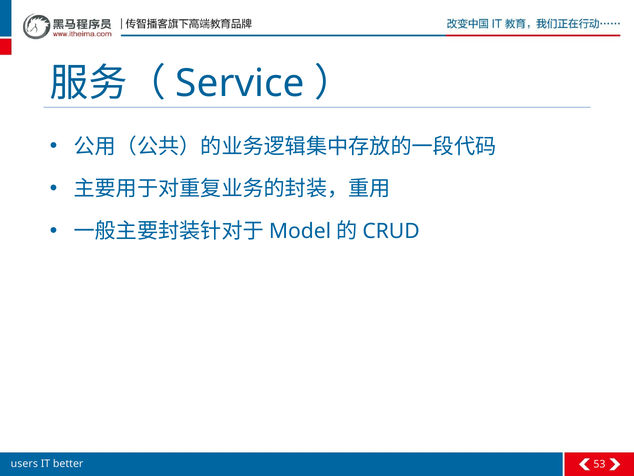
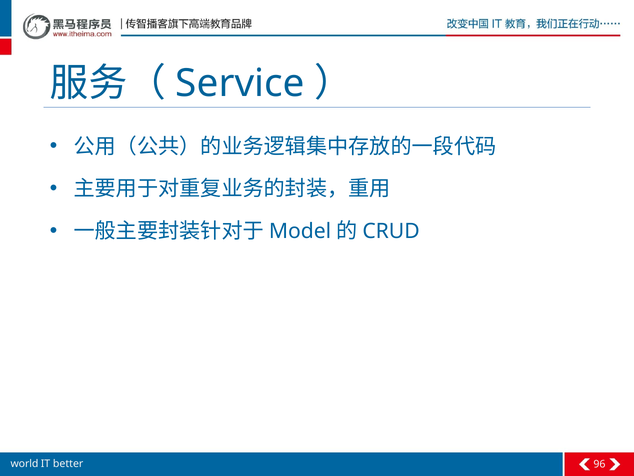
users: users -> world
53: 53 -> 96
